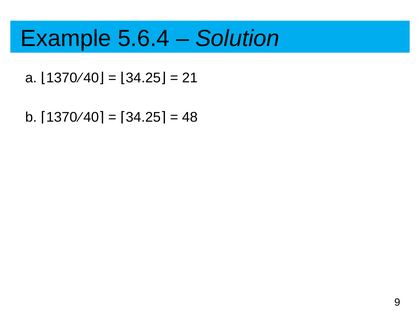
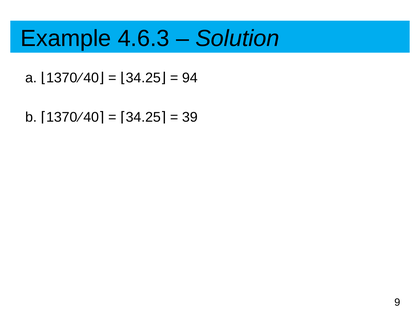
5.6.4: 5.6.4 -> 4.6.3
21: 21 -> 94
48: 48 -> 39
